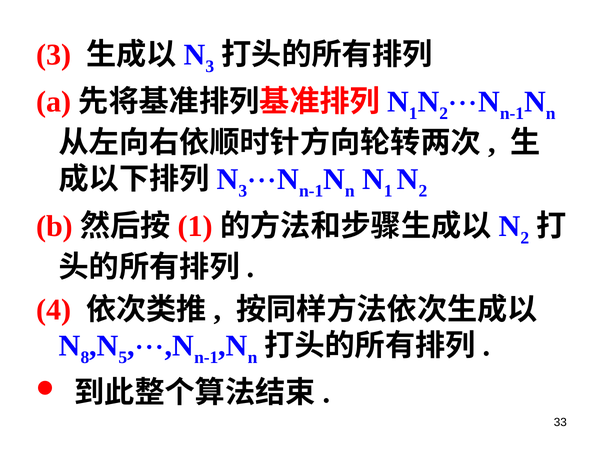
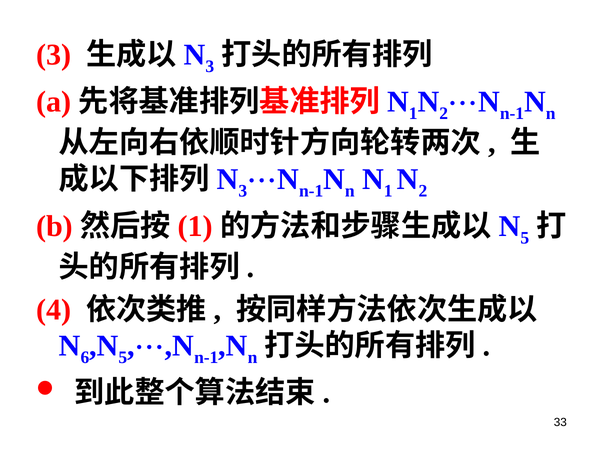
2 at (525, 238): 2 -> 5
8: 8 -> 6
